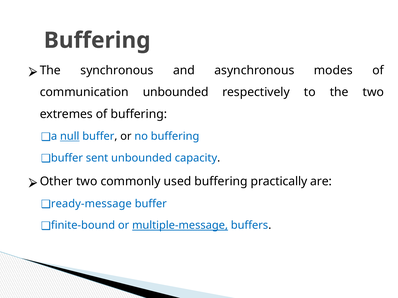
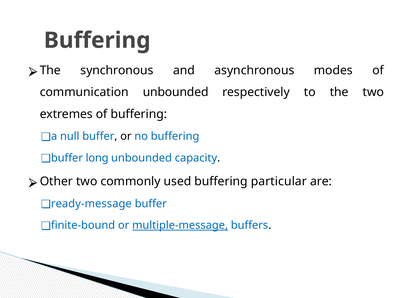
null underline: present -> none
sent: sent -> long
practically: practically -> particular
